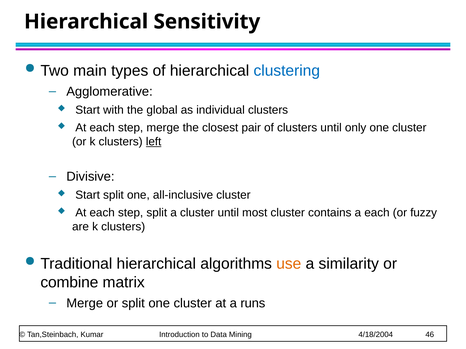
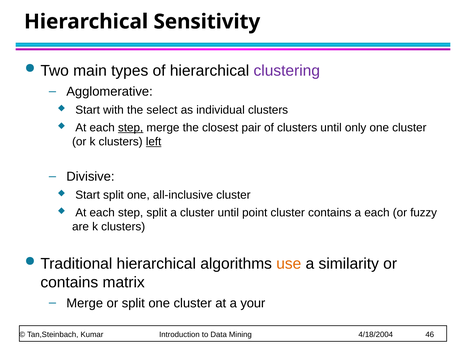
clustering colour: blue -> purple
global: global -> select
step at (131, 128) underline: none -> present
most: most -> point
combine at (69, 283): combine -> contains
runs: runs -> your
